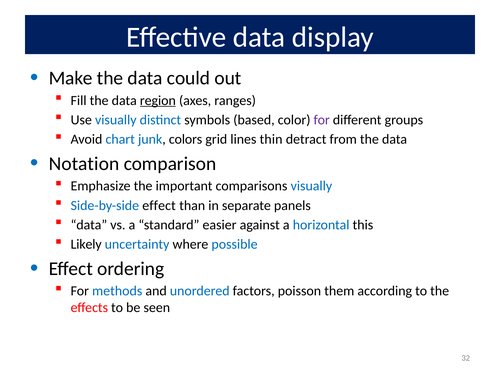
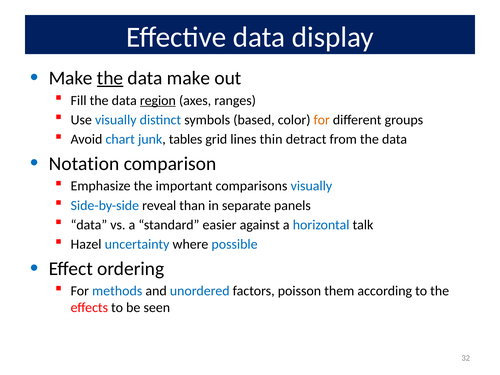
the at (110, 78) underline: none -> present
data could: could -> make
for at (322, 120) colour: purple -> orange
colors: colors -> tables
Side-by-side effect: effect -> reveal
this: this -> talk
Likely: Likely -> Hazel
